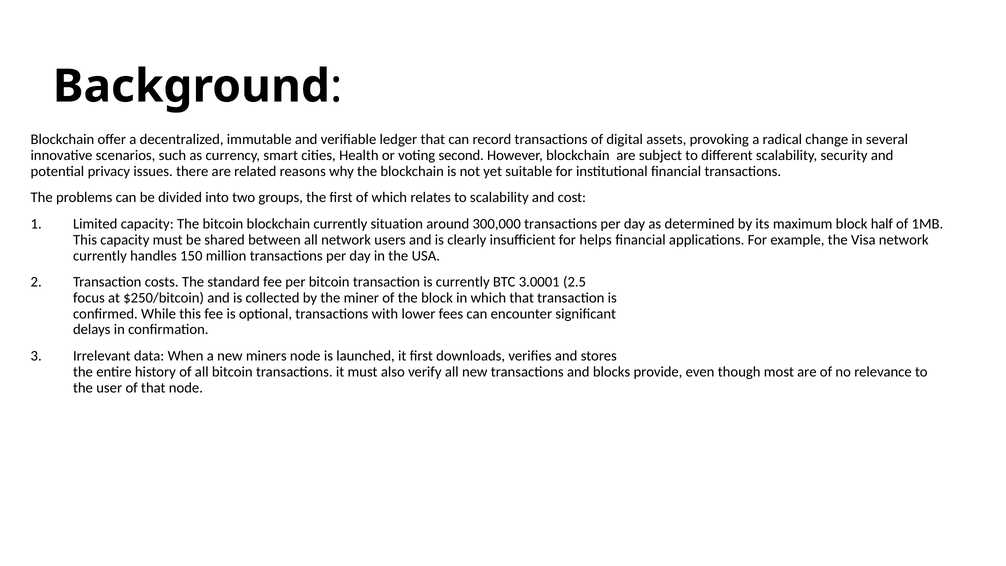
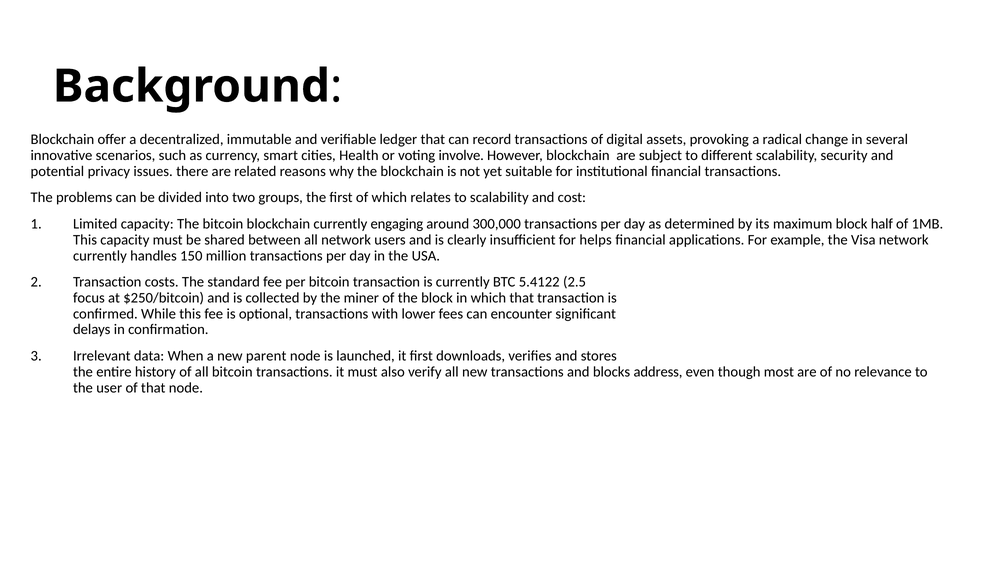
second: second -> involve
situation: situation -> engaging
3.0001: 3.0001 -> 5.4122
miners: miners -> parent
provide: provide -> address
